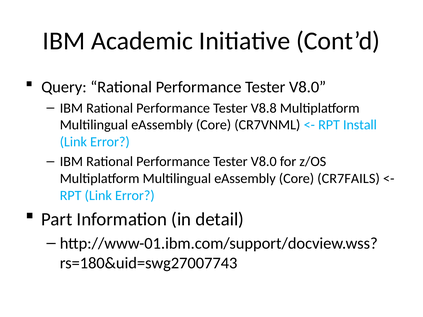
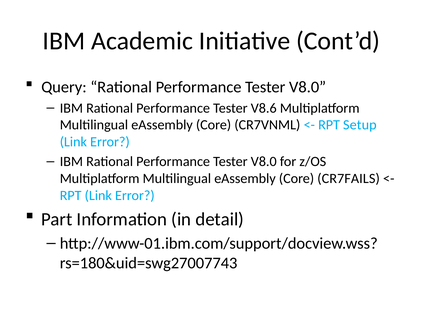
V8.8: V8.8 -> V8.6
Install: Install -> Setup
